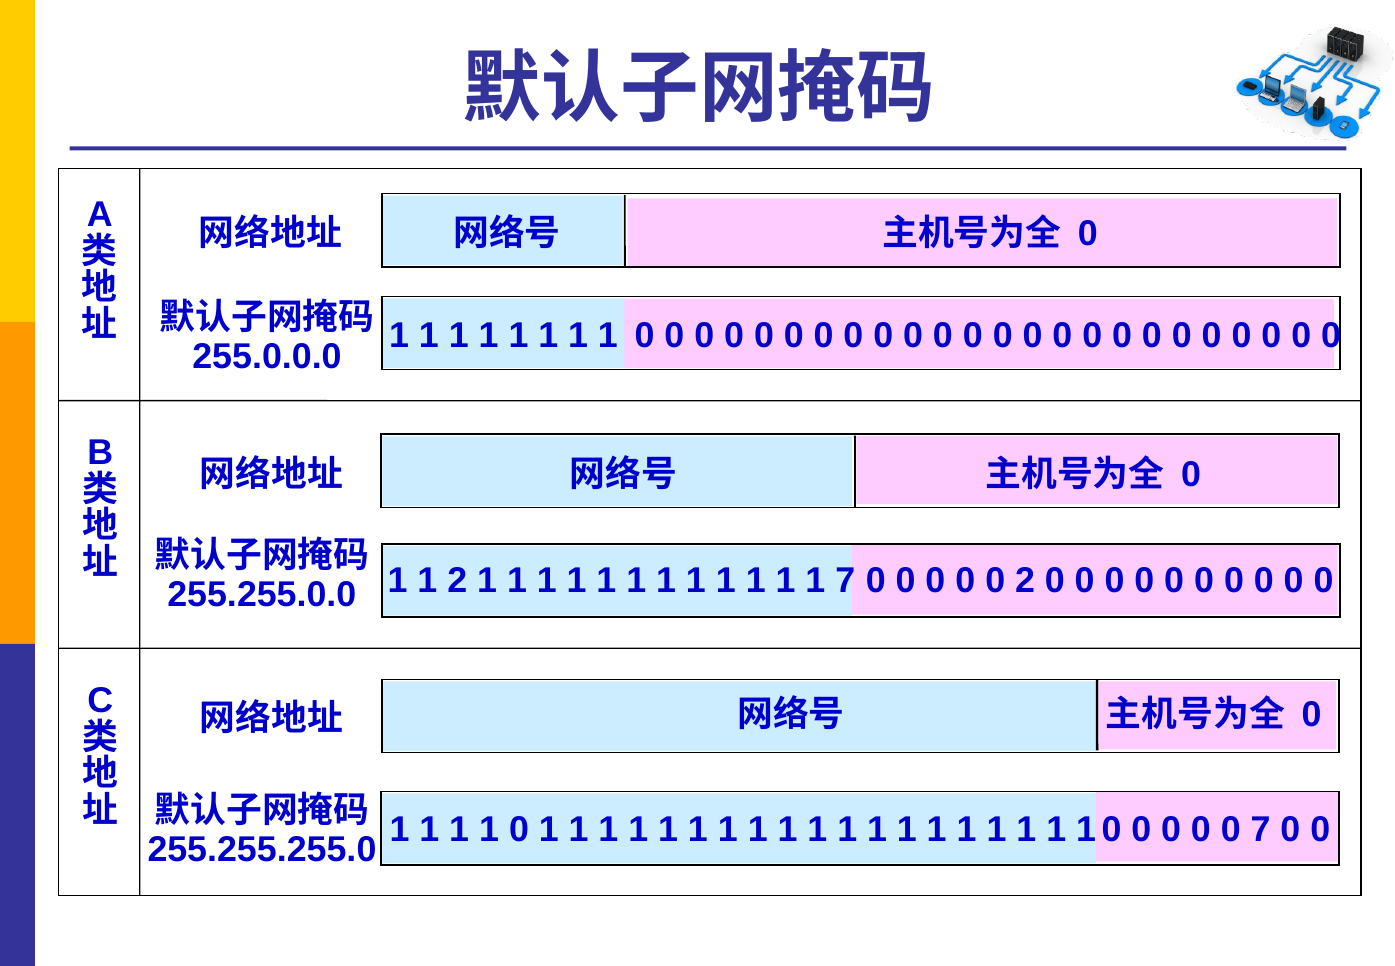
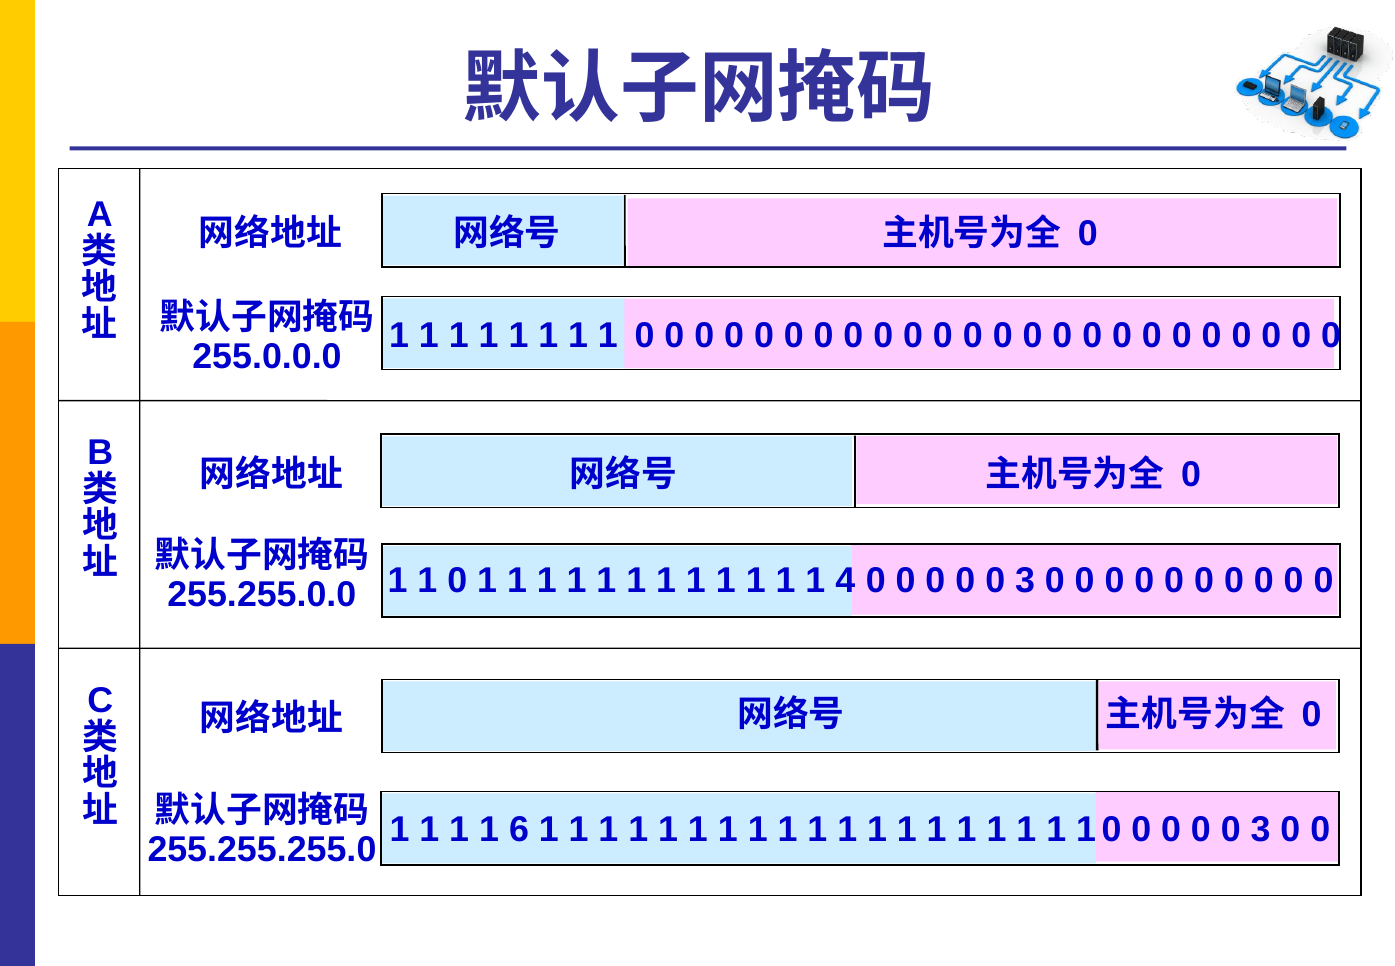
2 at (457, 581): 2 -> 0
1 7: 7 -> 4
2 at (1025, 581): 2 -> 3
0 at (519, 830): 0 -> 6
7 at (1261, 830): 7 -> 3
